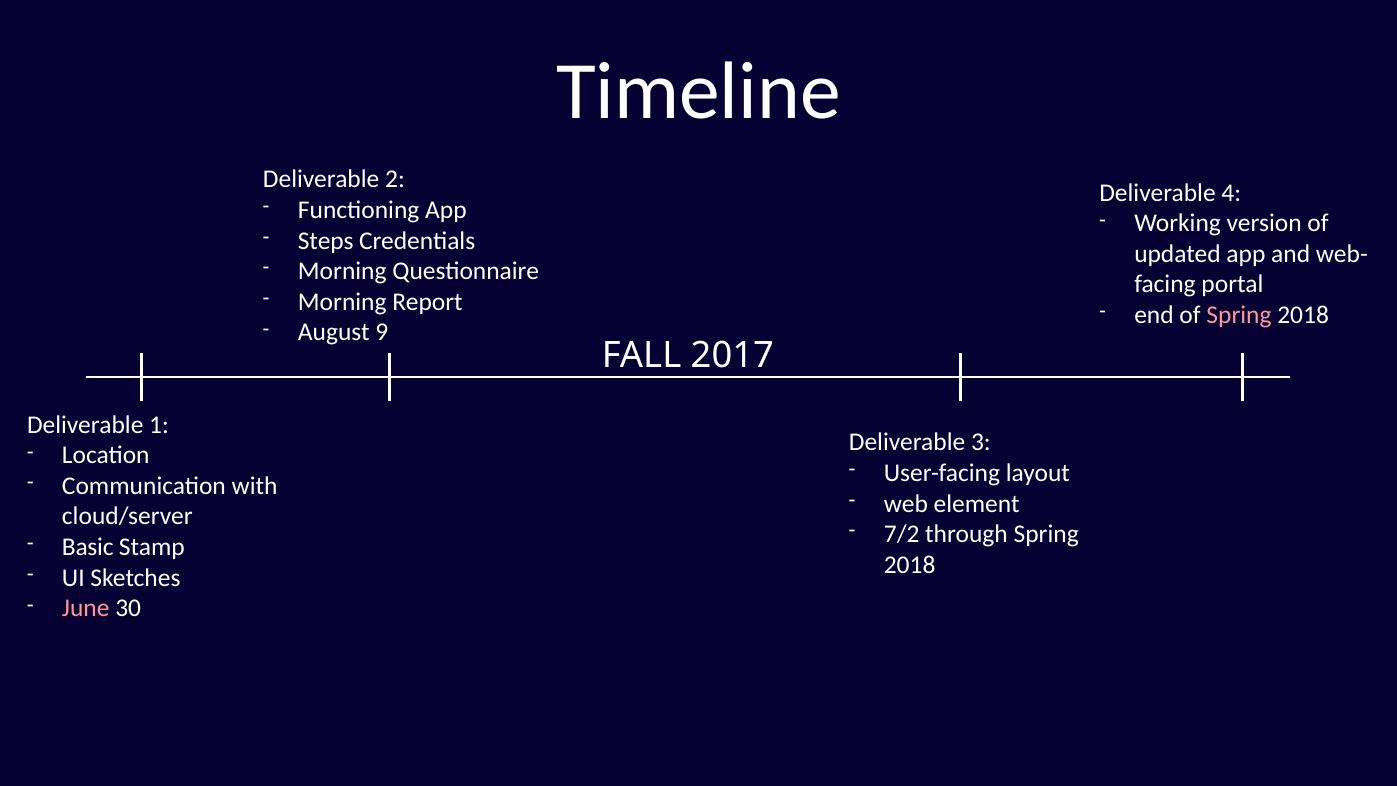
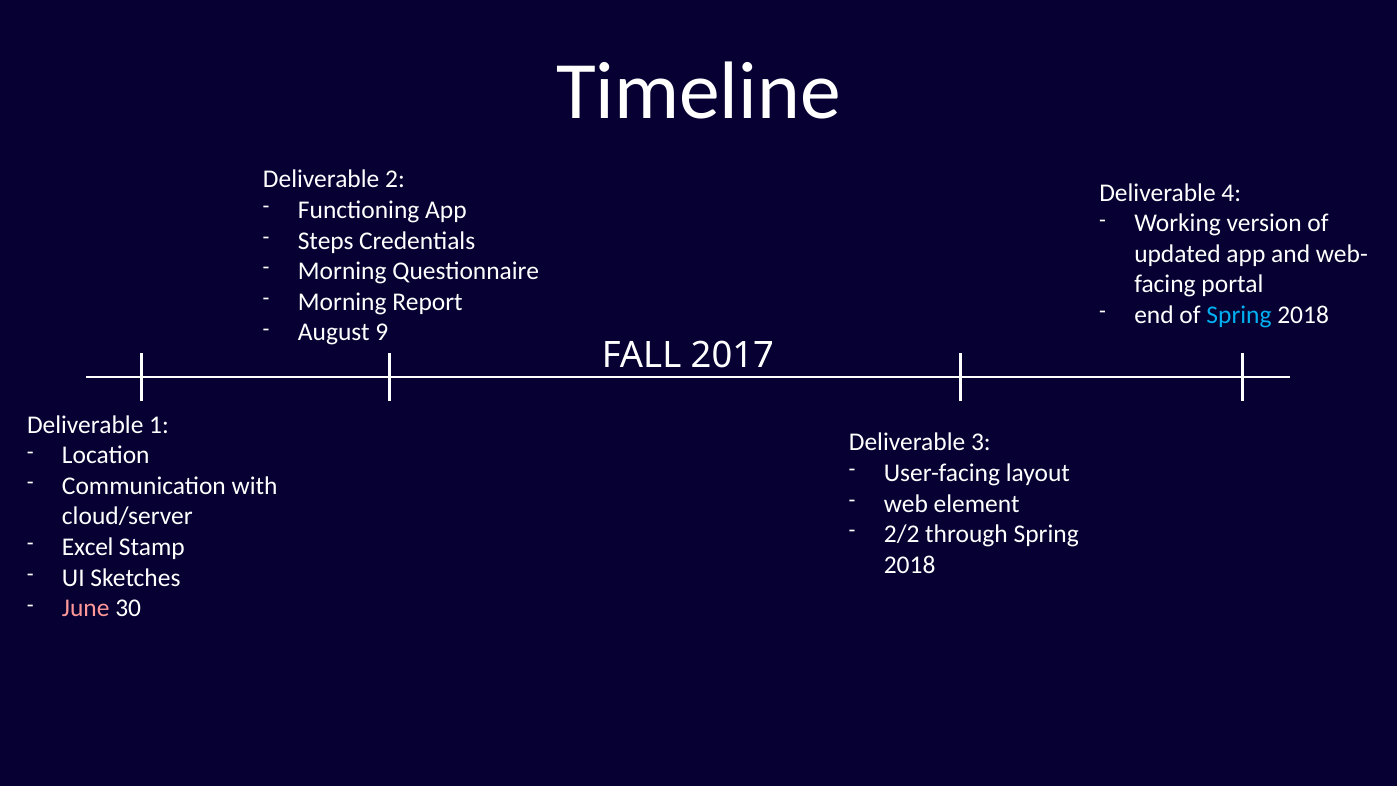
Spring at (1239, 315) colour: pink -> light blue
7/2: 7/2 -> 2/2
Basic: Basic -> Excel
